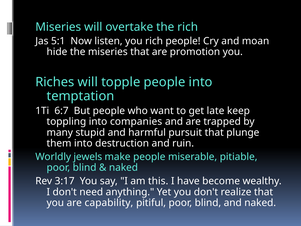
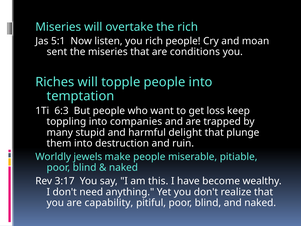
hide: hide -> sent
promotion: promotion -> conditions
6:7: 6:7 -> 6:3
late: late -> loss
pursuit: pursuit -> delight
